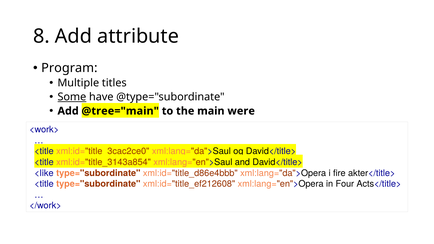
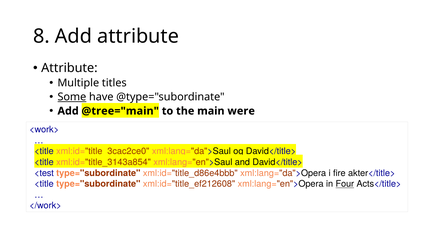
Program at (69, 68): Program -> Attribute
<like: <like -> <test
Four underline: none -> present
